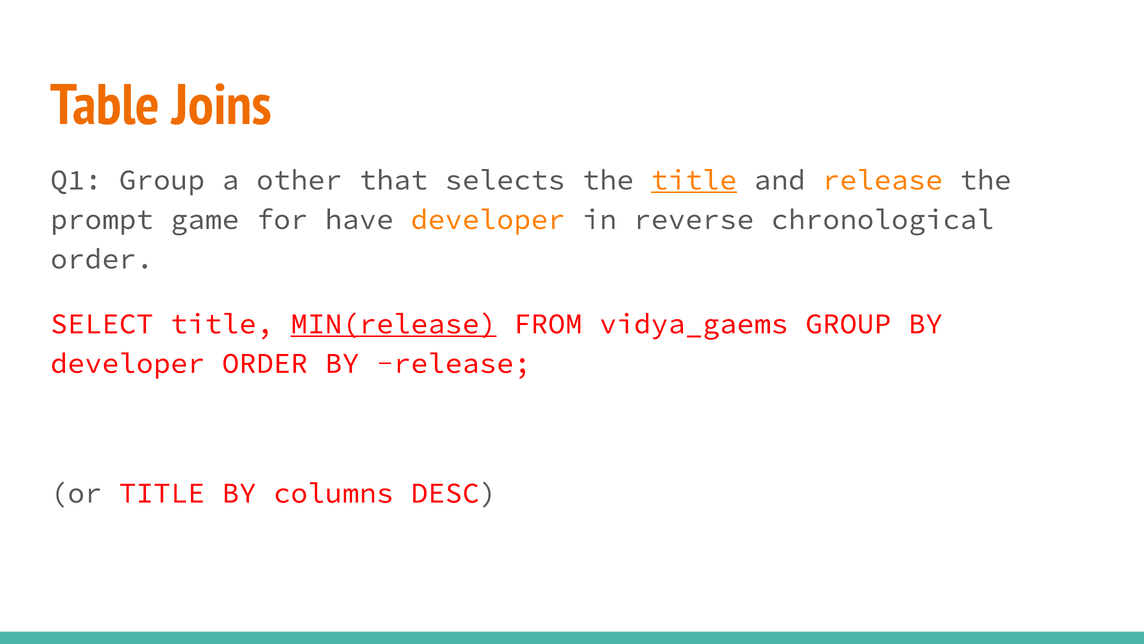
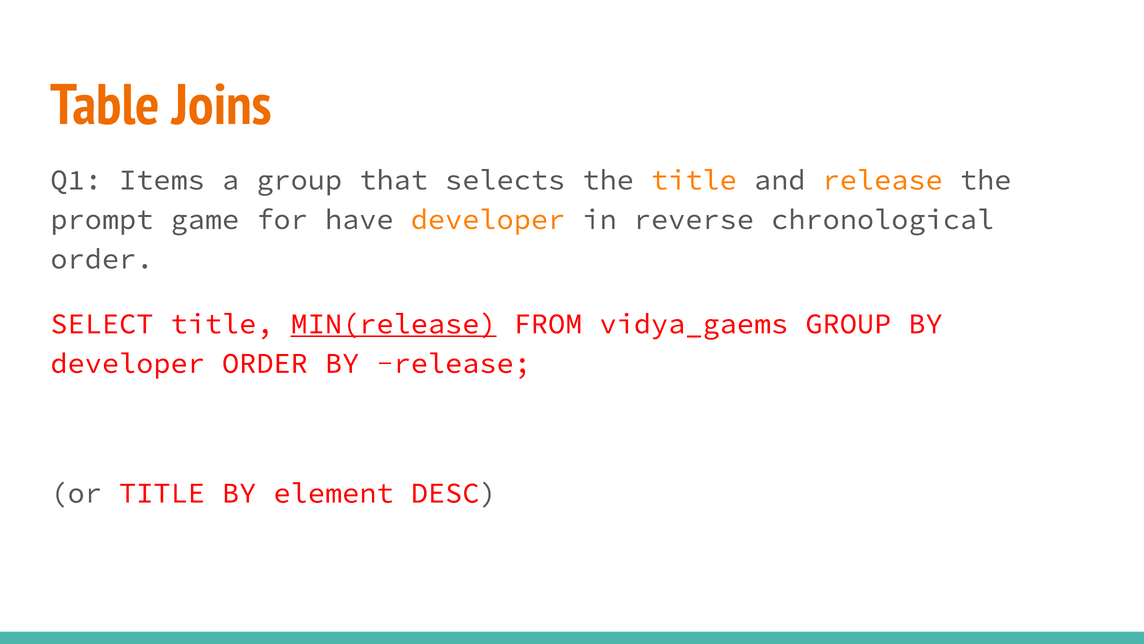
Q1 Group: Group -> Items
a other: other -> group
title at (694, 180) underline: present -> none
columns: columns -> element
